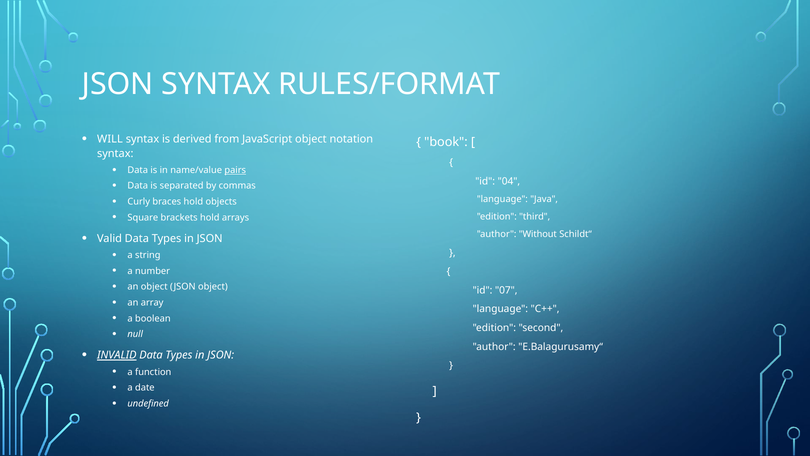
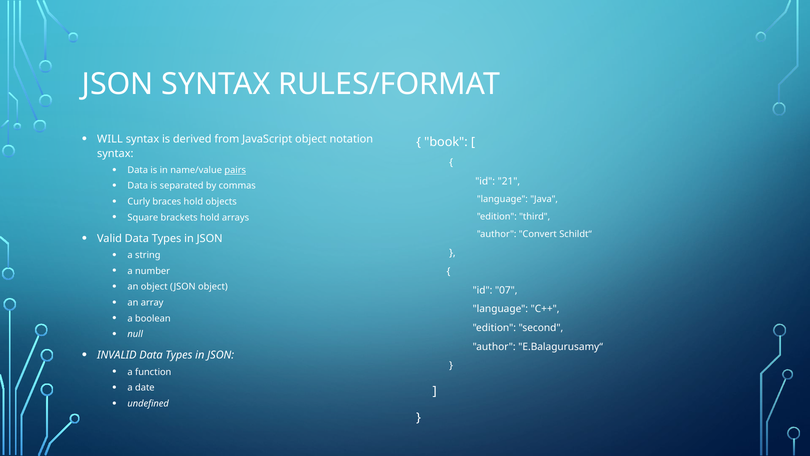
04: 04 -> 21
Without: Without -> Convert
INVALID underline: present -> none
